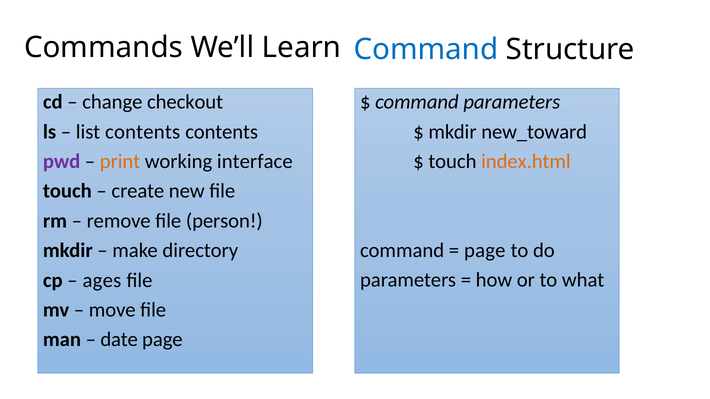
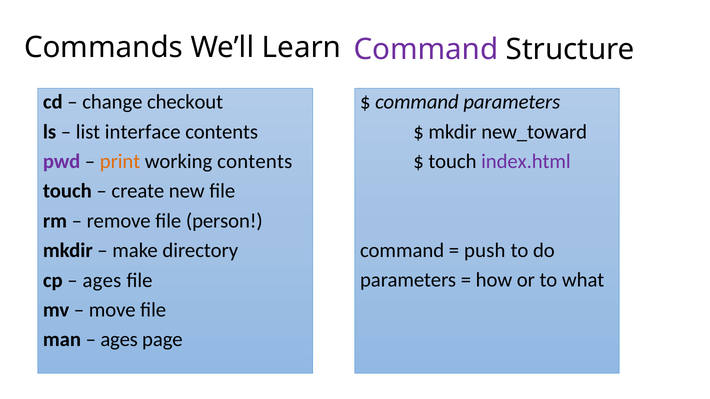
Command at (426, 50) colour: blue -> purple
list contents: contents -> interface
working interface: interface -> contents
index.html colour: orange -> purple
page at (485, 251): page -> push
date at (119, 340): date -> ages
